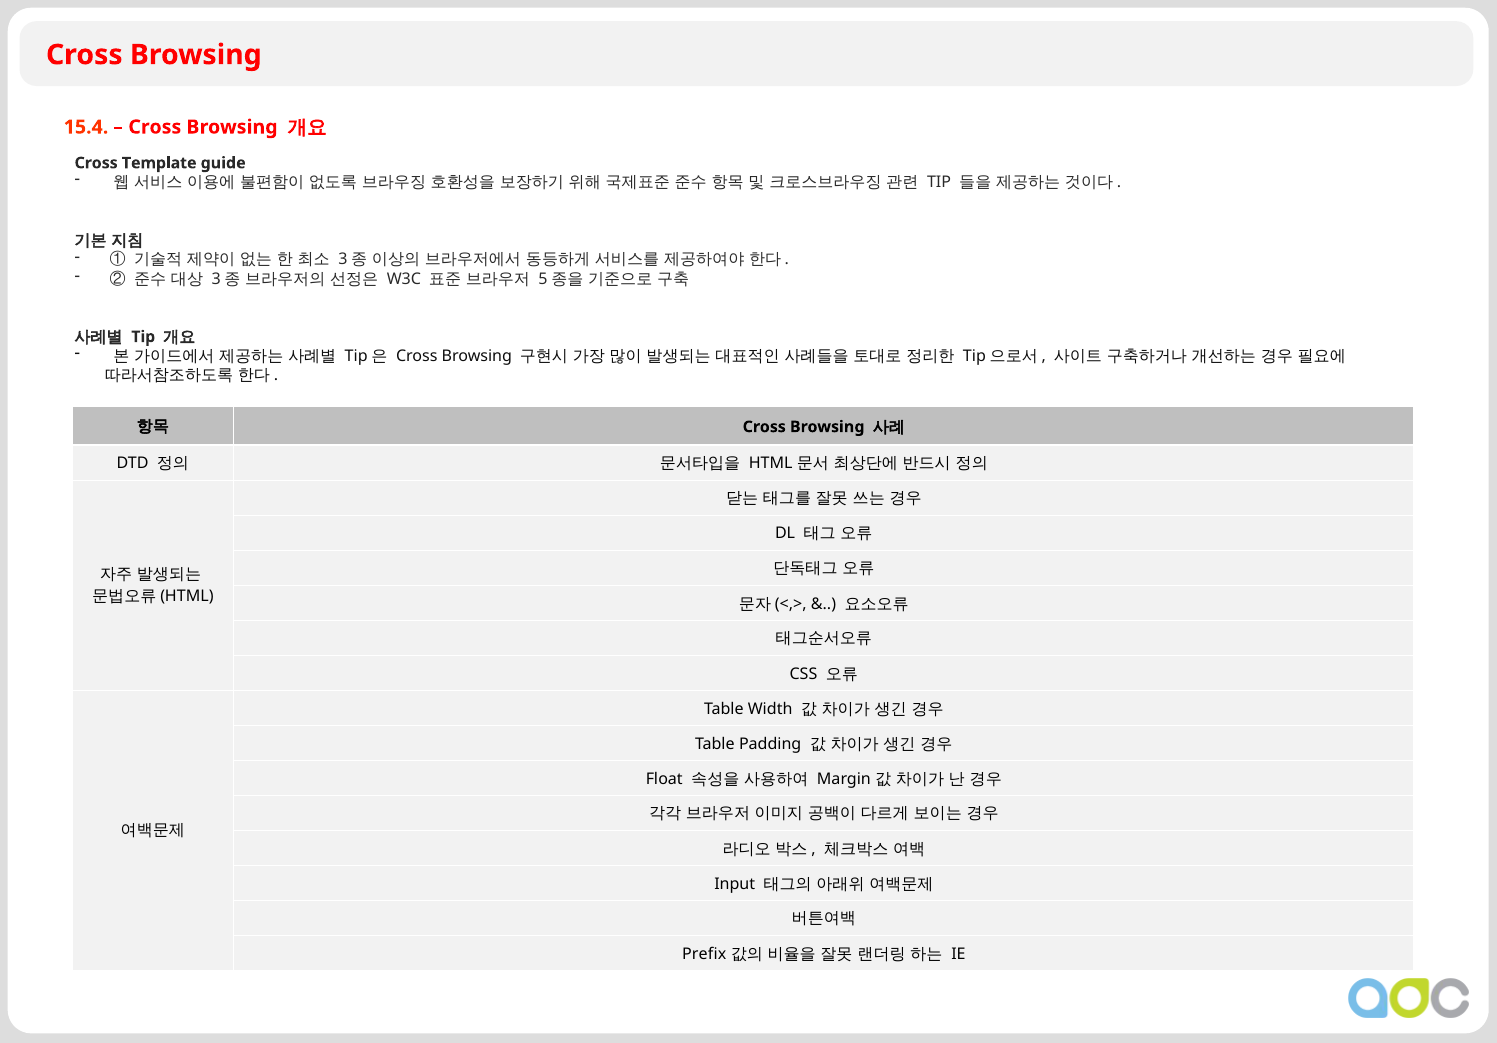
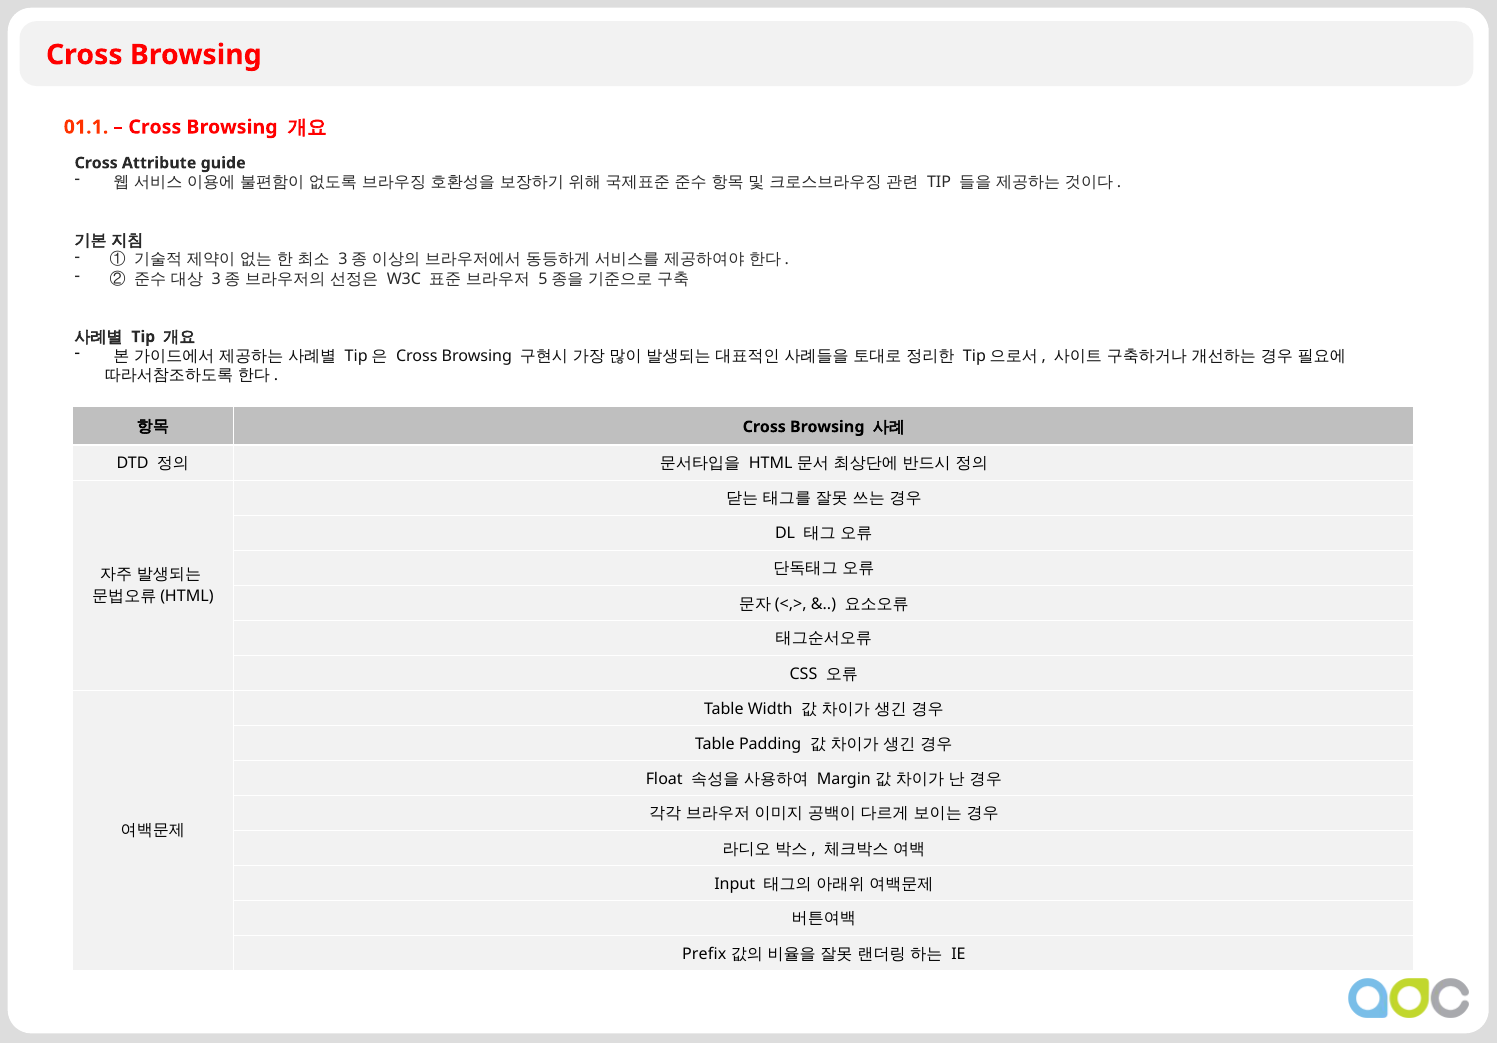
15.4: 15.4 -> 01.1
Template: Template -> Attribute
